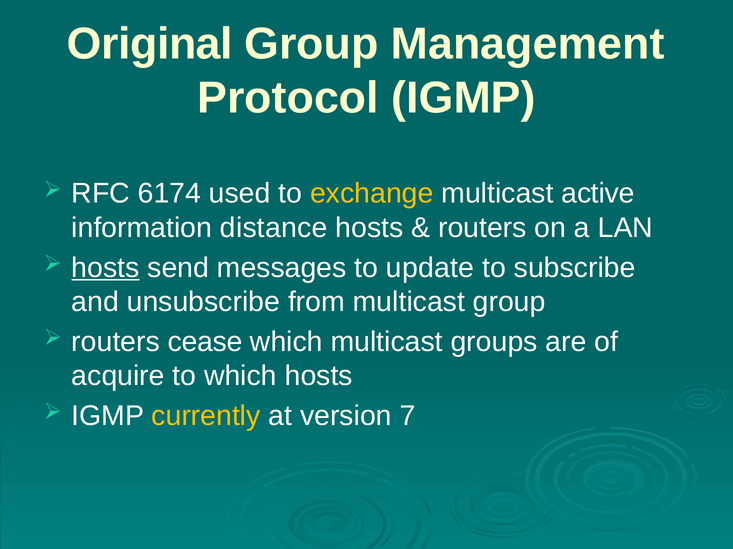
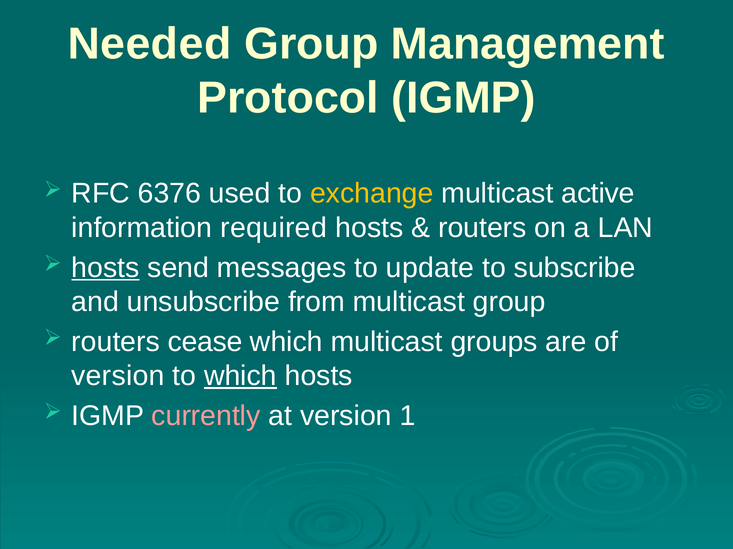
Original: Original -> Needed
6174: 6174 -> 6376
distance: distance -> required
acquire at (118, 376): acquire -> version
which at (240, 376) underline: none -> present
currently colour: yellow -> pink
7: 7 -> 1
